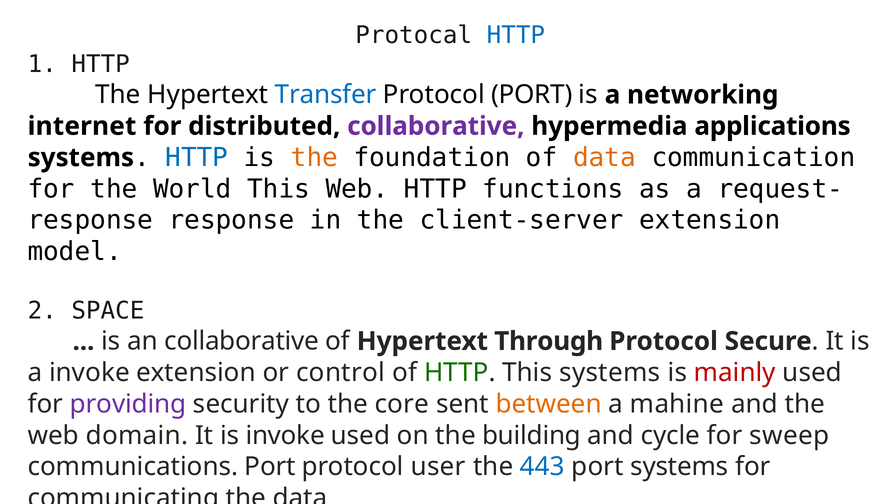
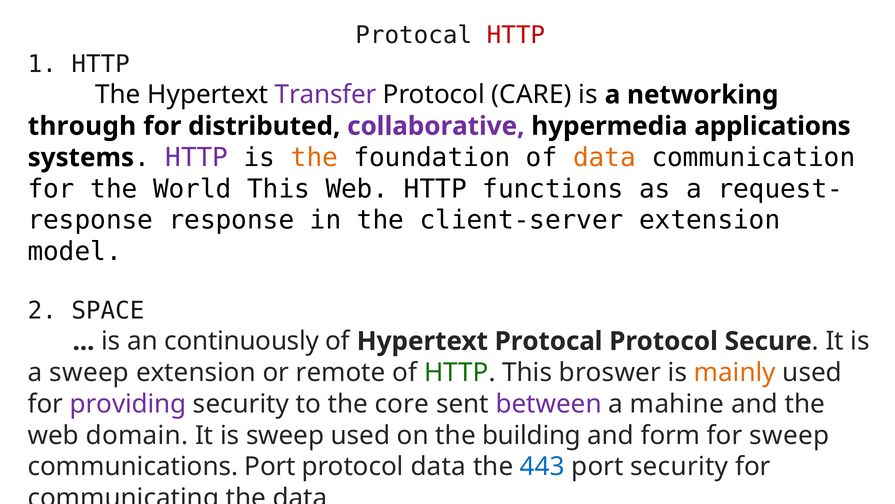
HTTP at (516, 35) colour: blue -> red
Transfer colour: blue -> purple
Protocol PORT: PORT -> CARE
internet: internet -> through
HTTP at (197, 157) colour: blue -> purple
an collaborative: collaborative -> continuously
Hypertext Through: Through -> Protocal
a invoke: invoke -> sweep
control: control -> remote
This systems: systems -> broswer
mainly colour: red -> orange
between colour: orange -> purple
is invoke: invoke -> sweep
cycle: cycle -> form
protocol user: user -> data
port systems: systems -> security
